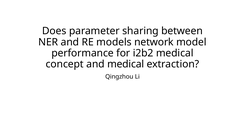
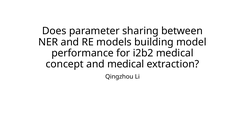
network: network -> building
